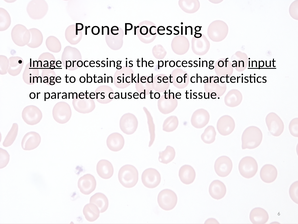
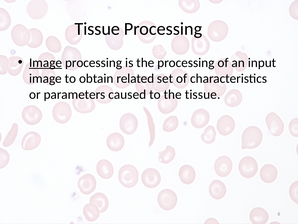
Prone at (97, 29): Prone -> Tissue
input underline: present -> none
sickled: sickled -> related
